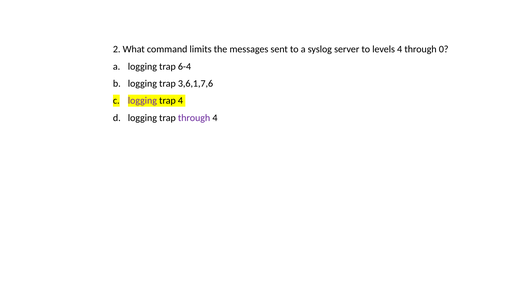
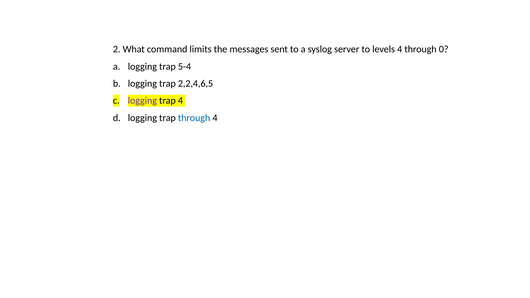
6-4: 6-4 -> 5-4
3,6,1,7,6: 3,6,1,7,6 -> 2,2,4,6,5
through at (194, 118) colour: purple -> blue
